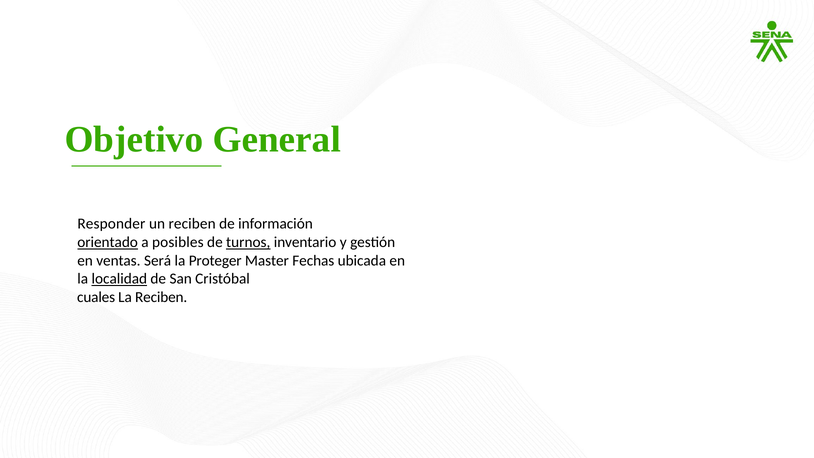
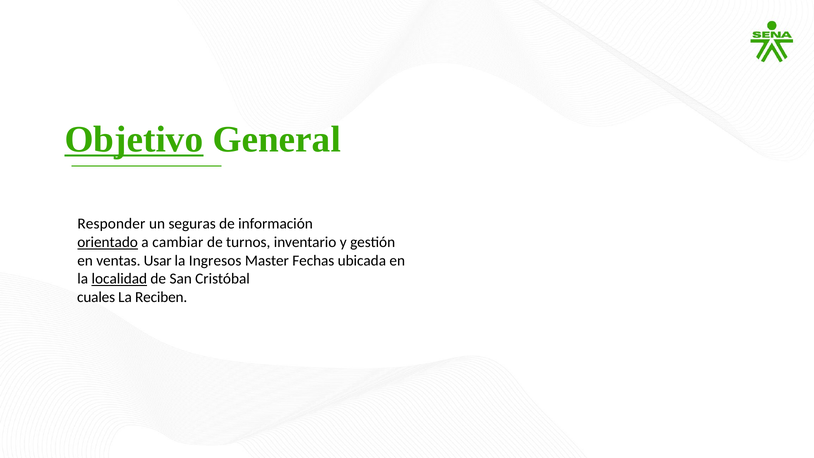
Objetivo underline: none -> present
un reciben: reciben -> seguras
posibles: posibles -> cambiar
turnos underline: present -> none
Será: Será -> Usar
Proteger: Proteger -> Ingresos
